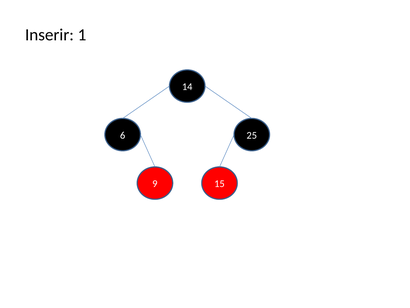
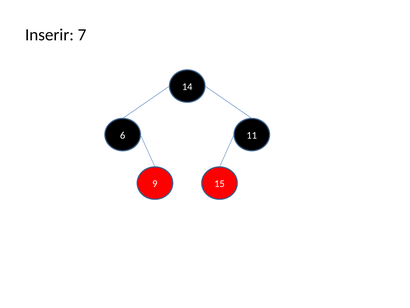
1: 1 -> 7
25: 25 -> 11
